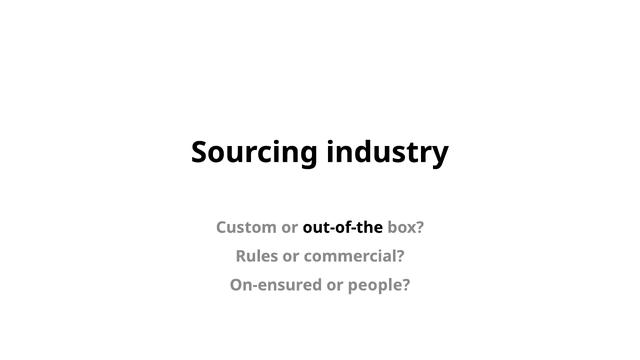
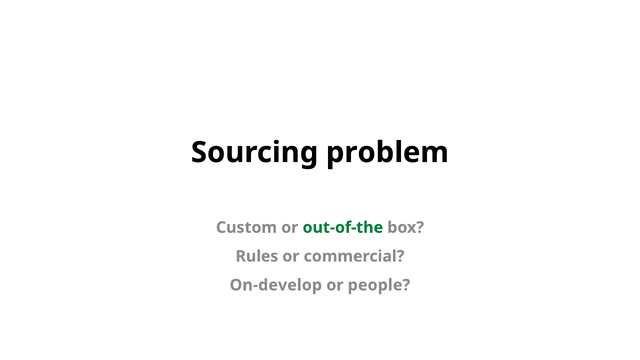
industry: industry -> problem
out-of-the colour: black -> green
On-ensured: On-ensured -> On-develop
